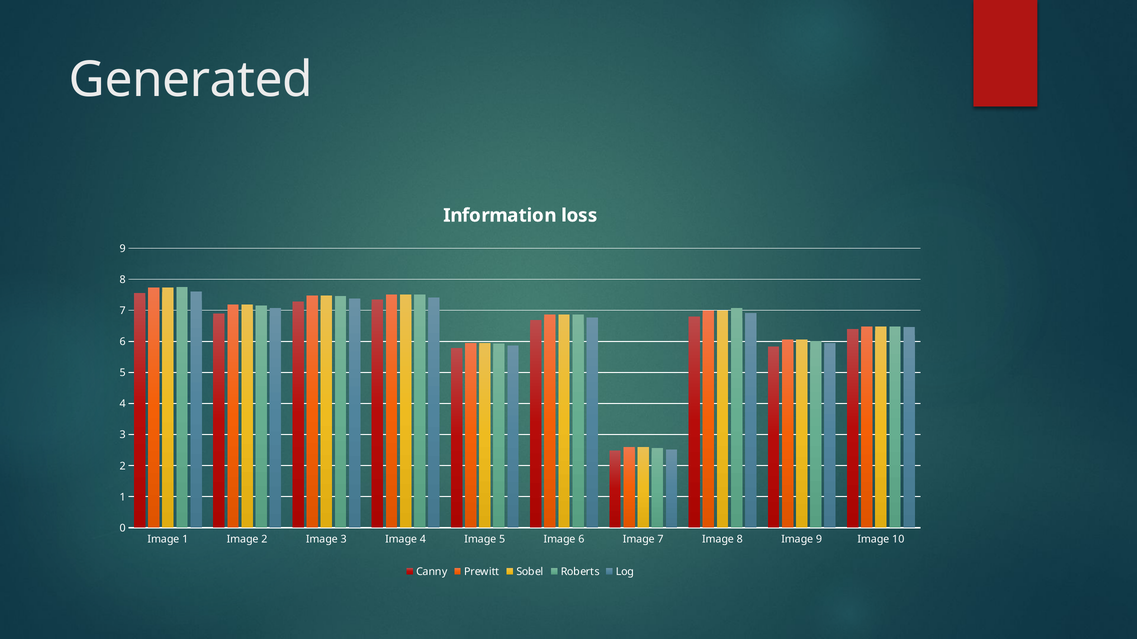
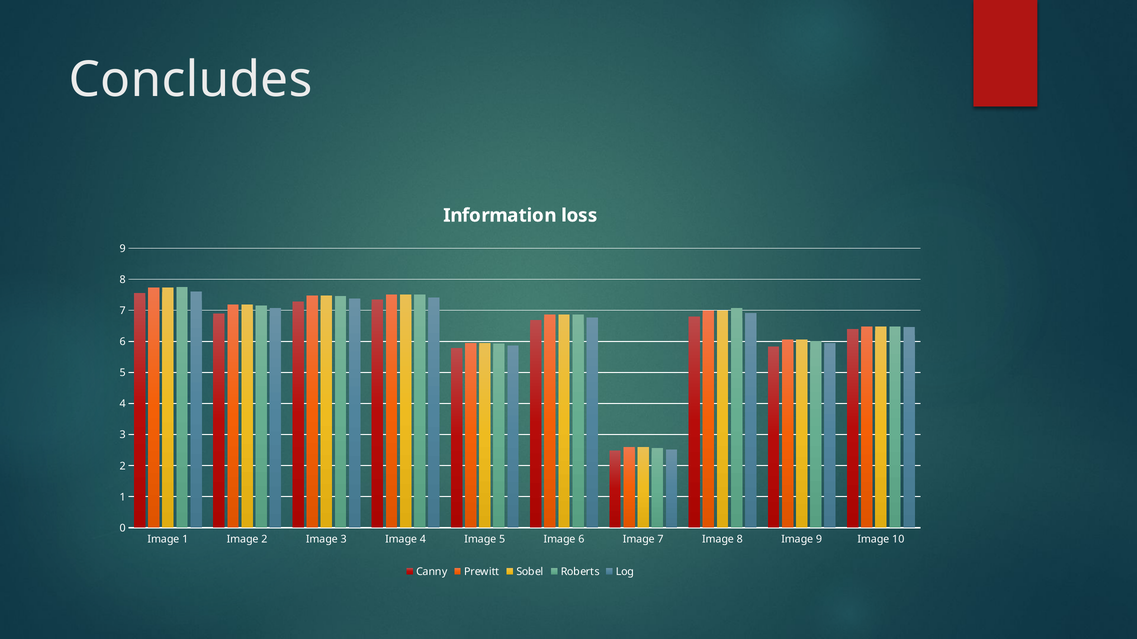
Generated: Generated -> Concludes
